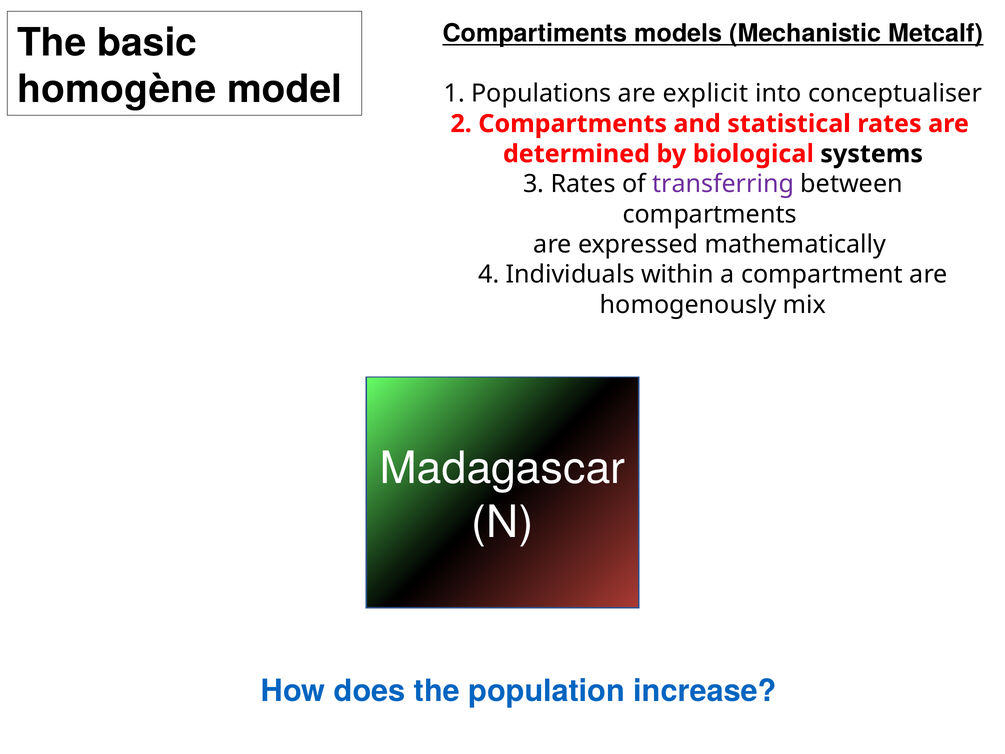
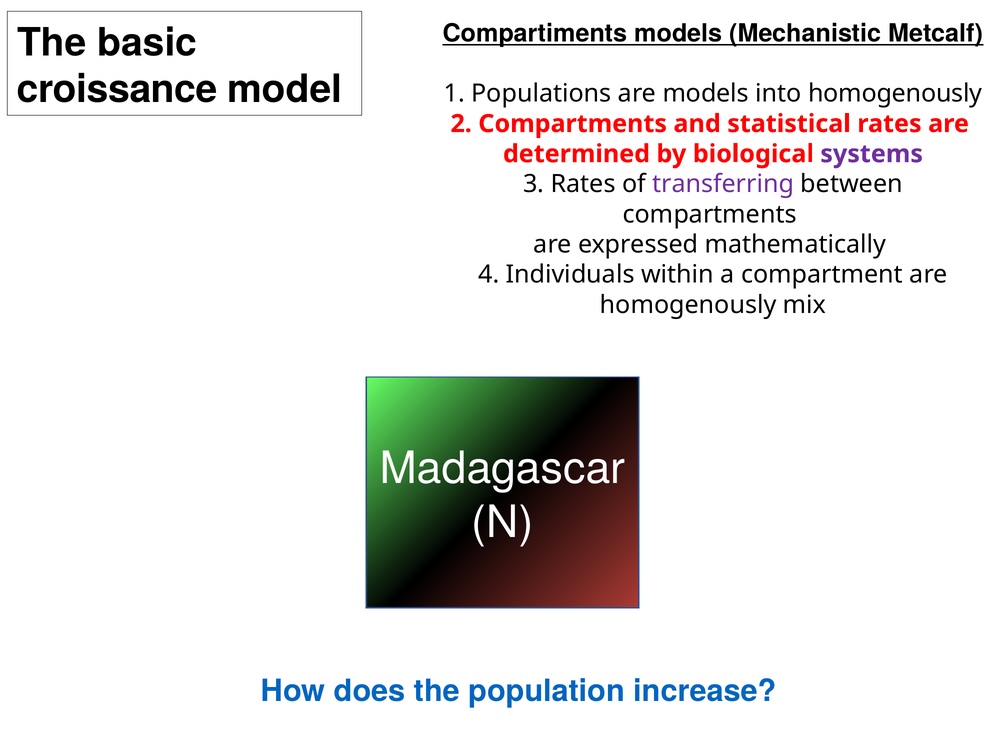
homogène: homogène -> croissance
are explicit: explicit -> models
into conceptualiser: conceptualiser -> homogenously
systems colour: black -> purple
